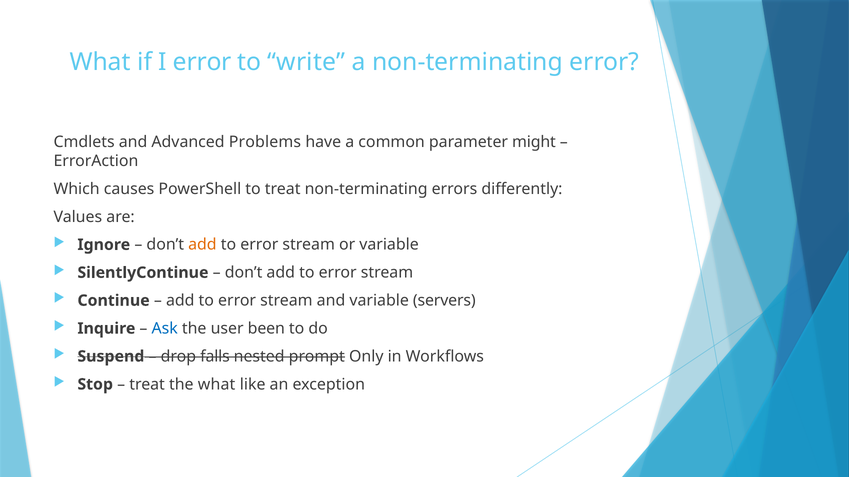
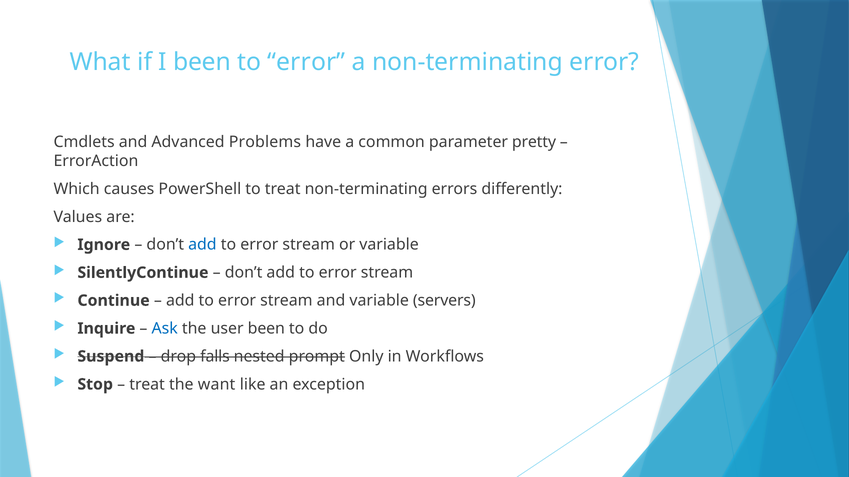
I error: error -> been
write at (306, 62): write -> error
might: might -> pretty
add at (202, 245) colour: orange -> blue
the what: what -> want
